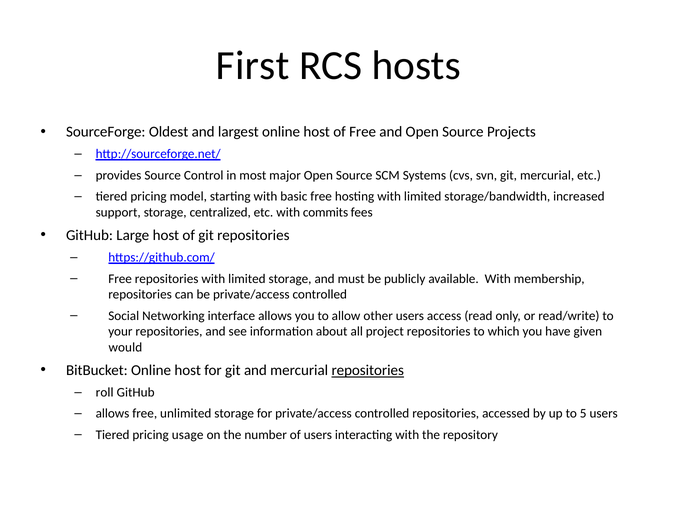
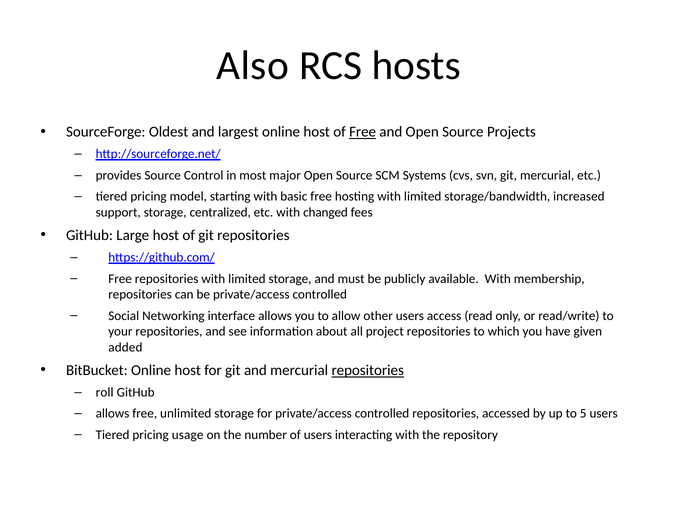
First: First -> Also
Free at (363, 132) underline: none -> present
commits: commits -> changed
would: would -> added
